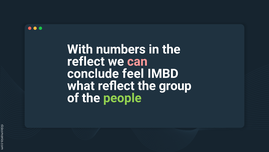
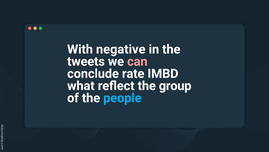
numbers: numbers -> negative
reflect at (86, 61): reflect -> tweets
feel: feel -> rate
people colour: light green -> light blue
